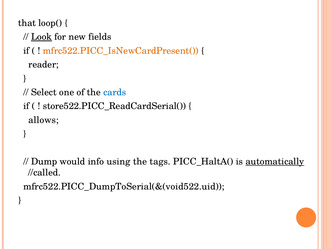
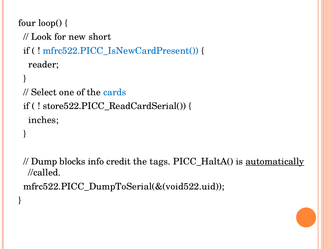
that: that -> four
Look underline: present -> none
fields: fields -> short
mfrc522.PICC_IsNewCardPresent( colour: orange -> blue
allows: allows -> inches
would: would -> blocks
using: using -> credit
